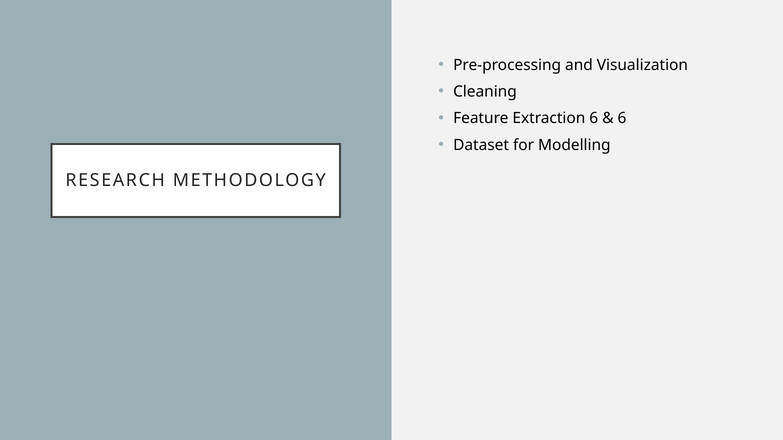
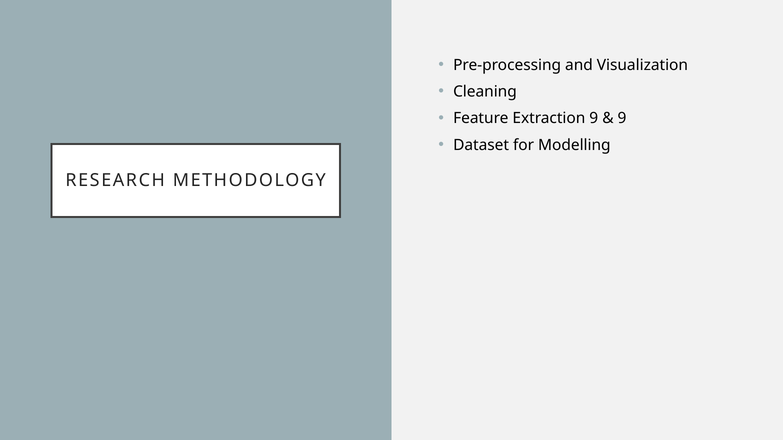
Extraction 6: 6 -> 9
6 at (622, 118): 6 -> 9
